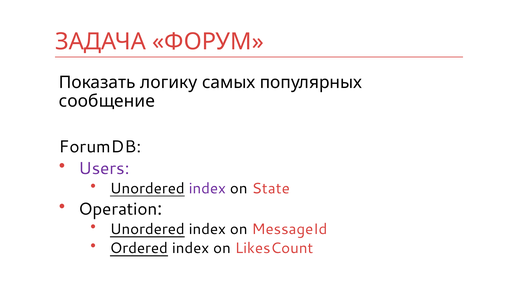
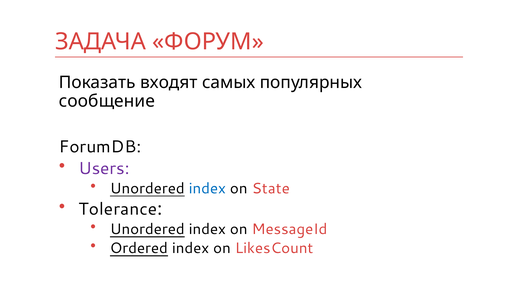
логику: логику -> входят
index at (207, 189) colour: purple -> blue
Operation: Operation -> Tolerance
